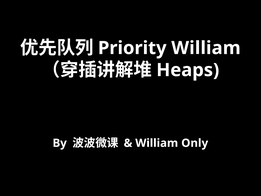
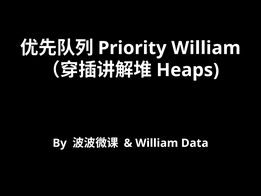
Only: Only -> Data
